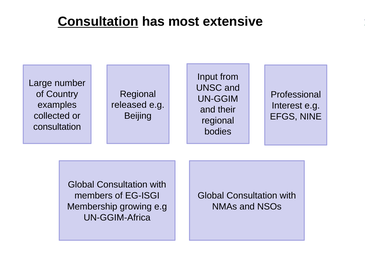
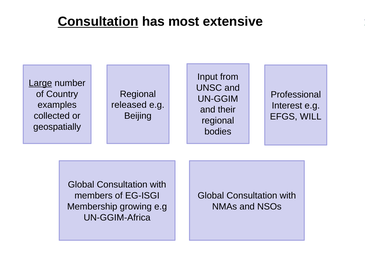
Large underline: none -> present
NINE: NINE -> WILL
consultation at (57, 127): consultation -> geospatially
